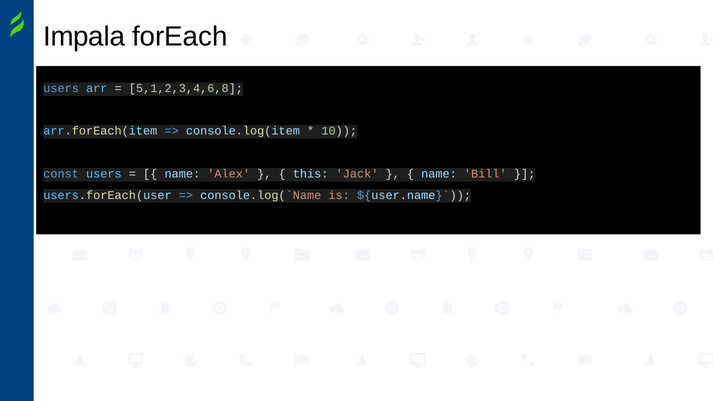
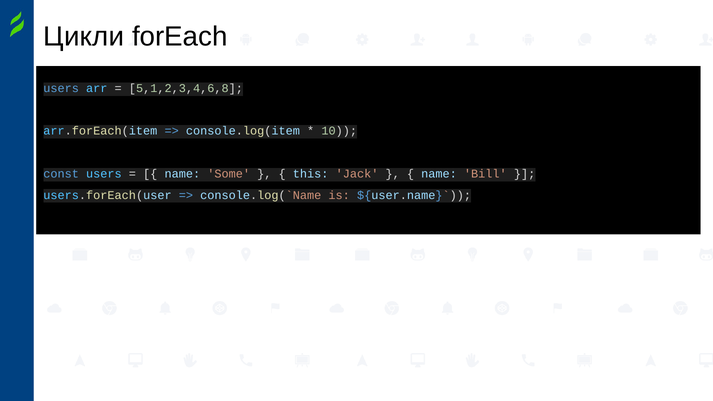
Impala: Impala -> Цикли
Alex: Alex -> Some
